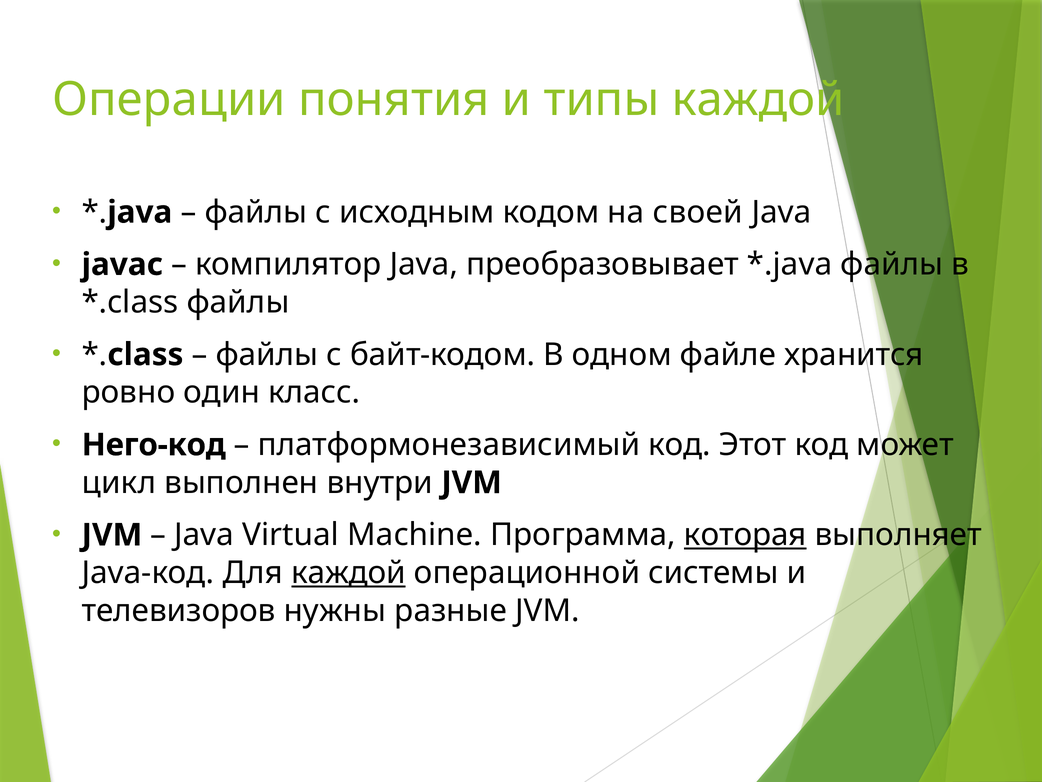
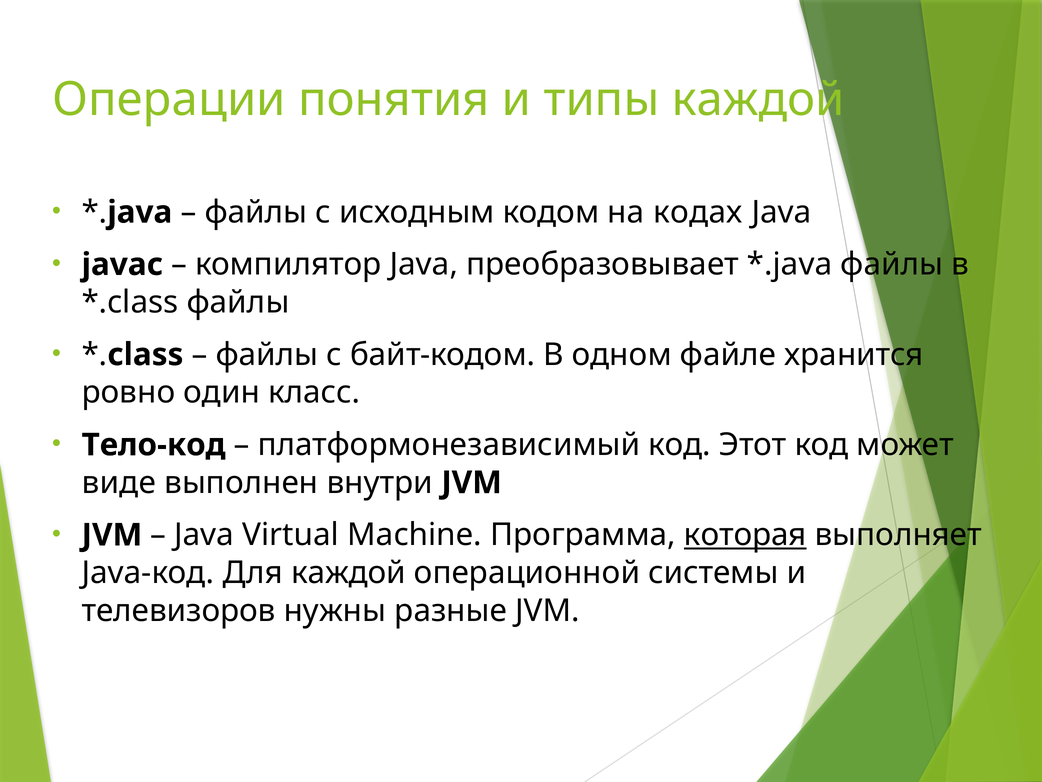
своей: своей -> кодах
Него-код: Него-код -> Тело-код
цикл: цикл -> виде
каждой at (349, 572) underline: present -> none
